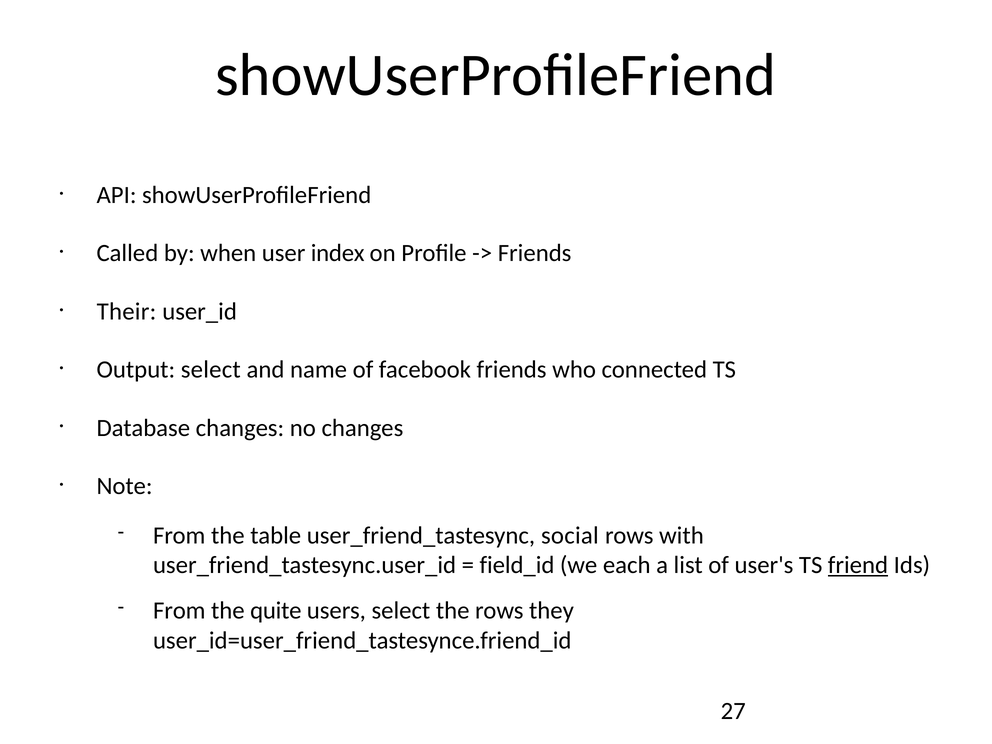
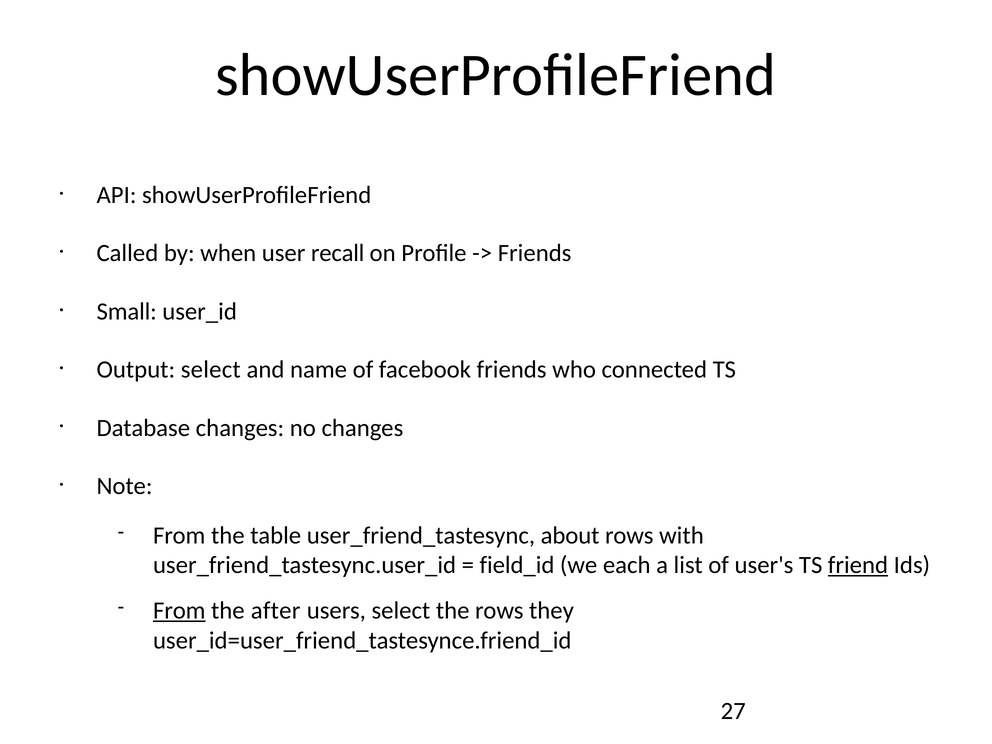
index: index -> recall
Their: Their -> Small
social: social -> about
From at (179, 611) underline: none -> present
quite: quite -> after
